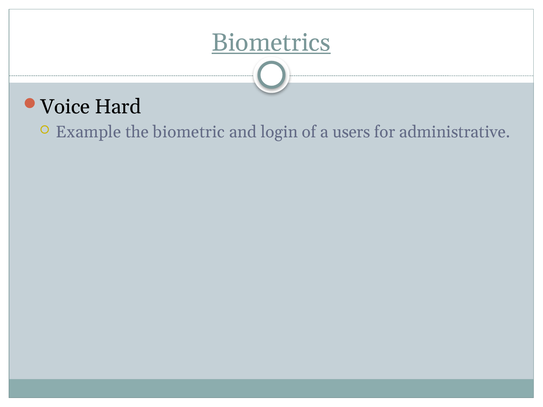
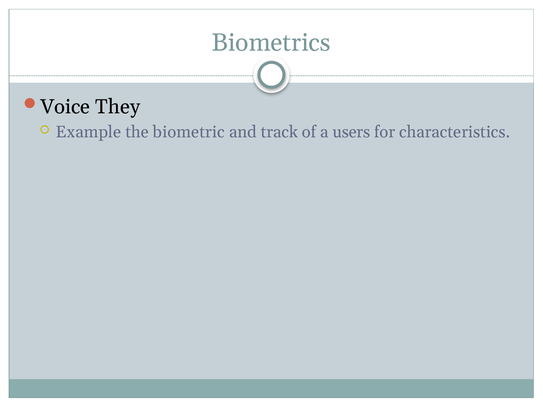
Biometrics underline: present -> none
Hard: Hard -> They
login: login -> track
administrative: administrative -> characteristics
